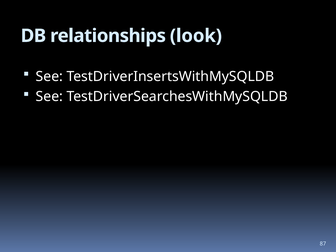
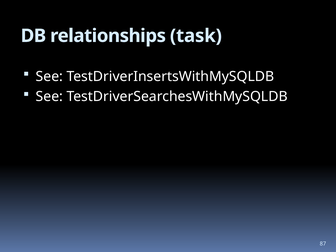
look: look -> task
